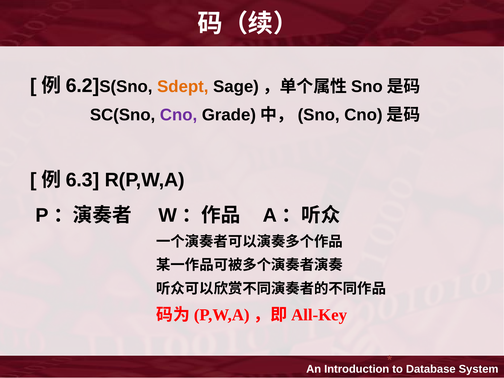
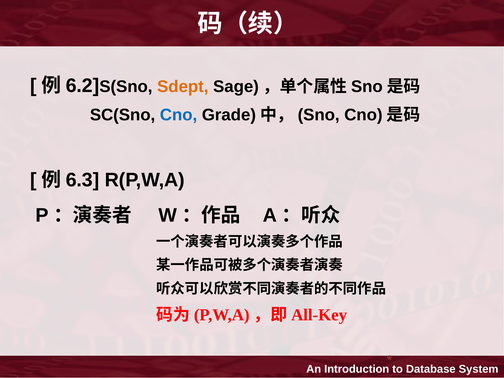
Cno colour: purple -> blue
